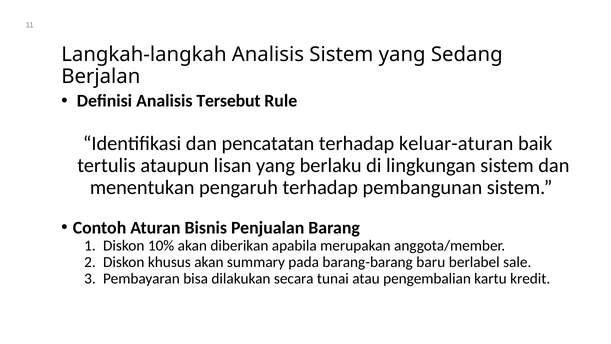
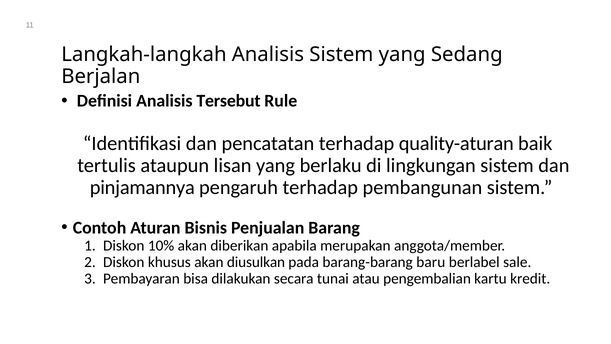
keluar-aturan: keluar-aturan -> quality-aturan
menentukan: menentukan -> pinjamannya
summary: summary -> diusulkan
